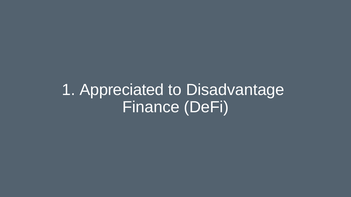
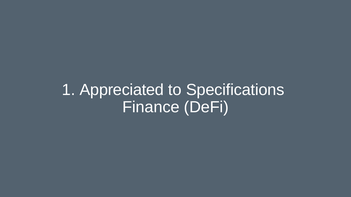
Disadvantage: Disadvantage -> Specifications
